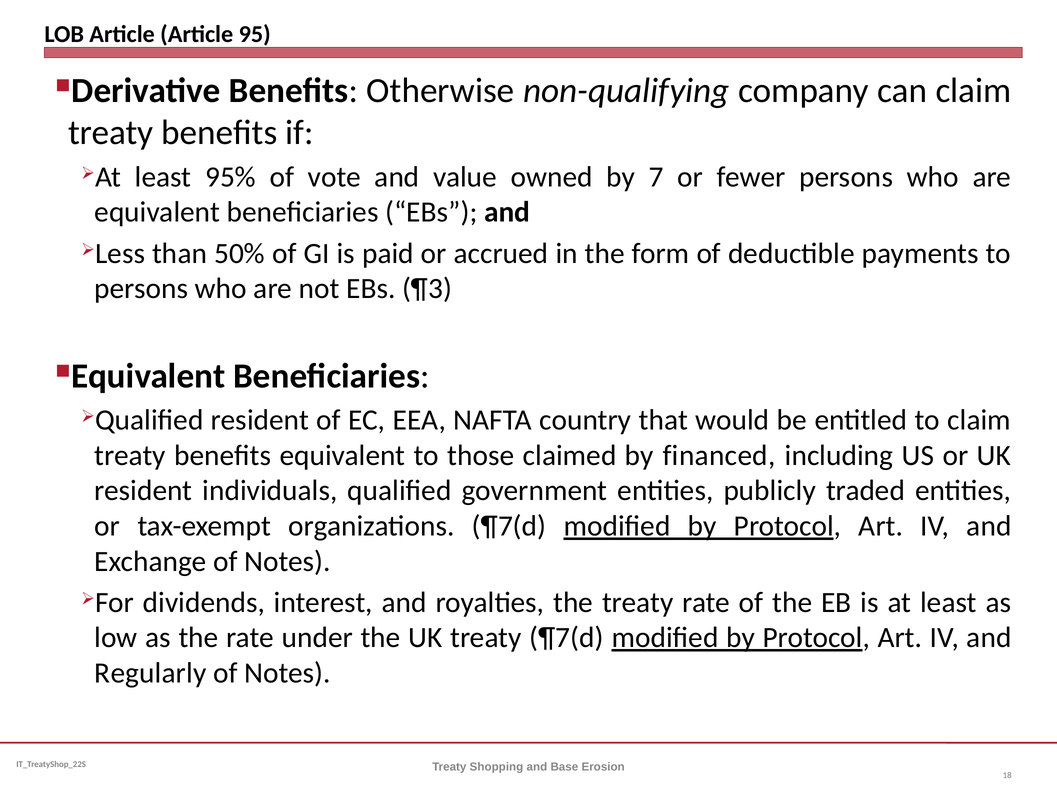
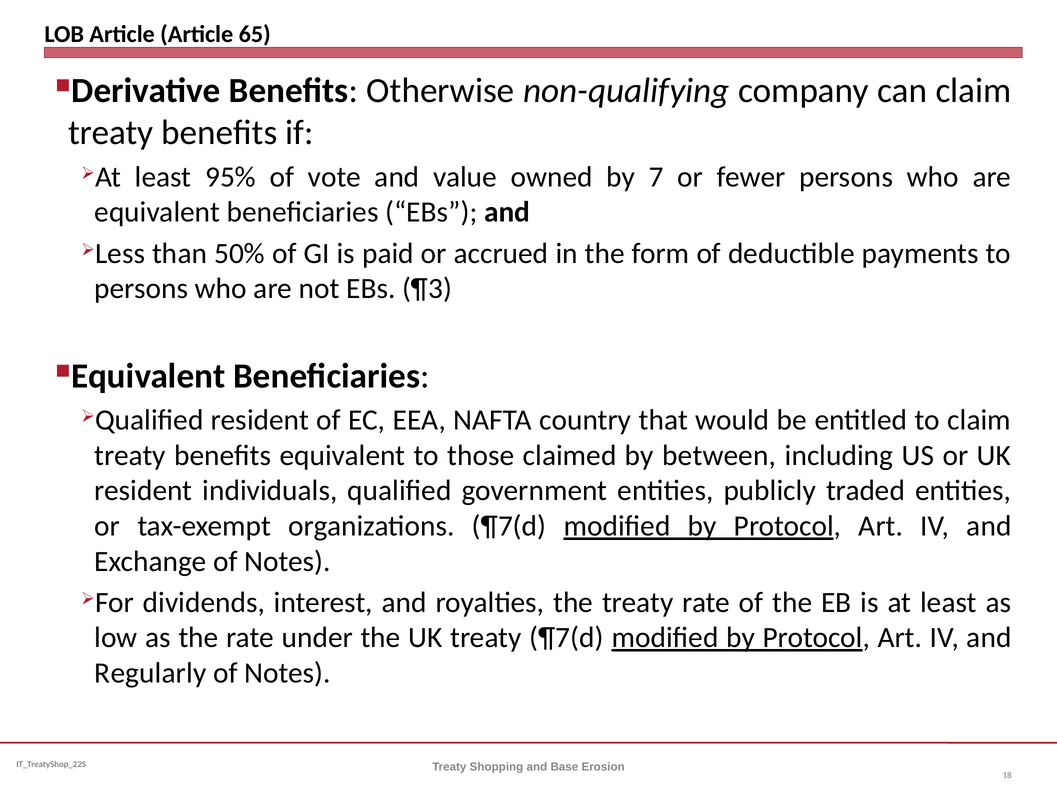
95: 95 -> 65
financed: financed -> between
